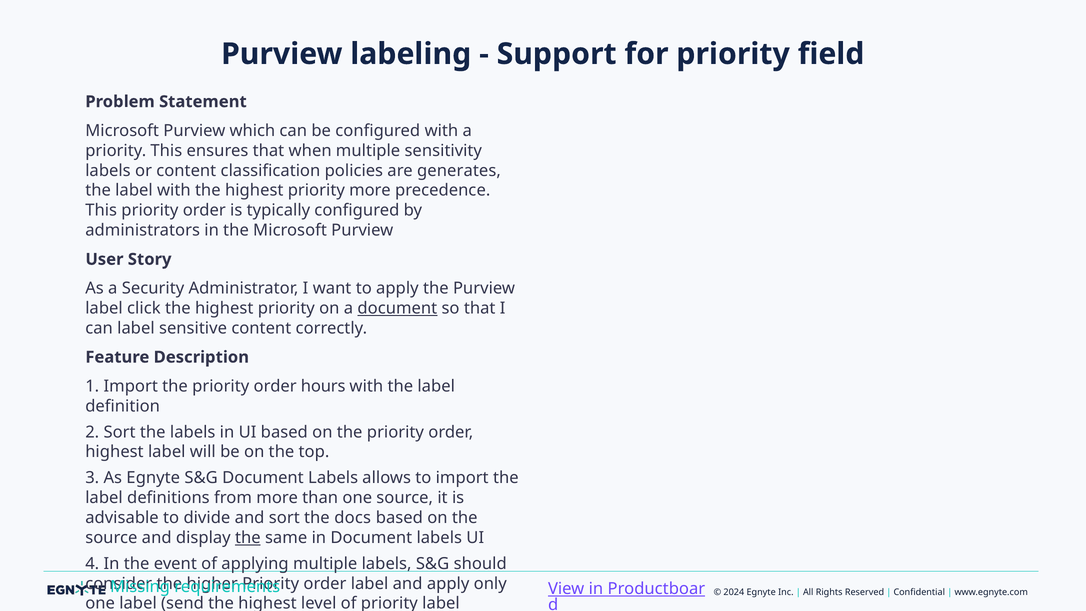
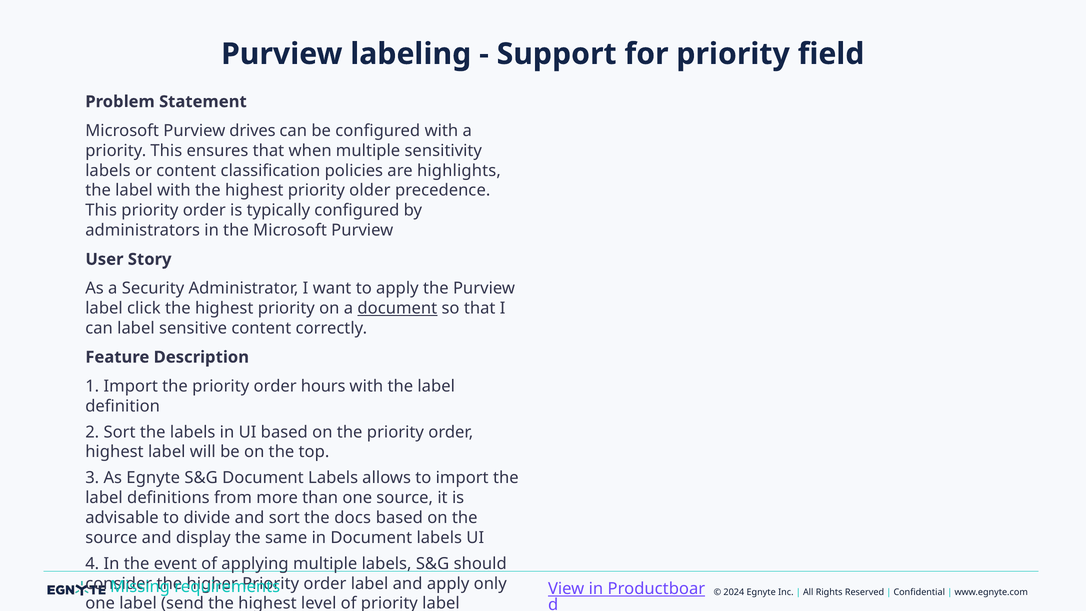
which: which -> drives
generates: generates -> highlights
priority more: more -> older
the at (248, 538) underline: present -> none
